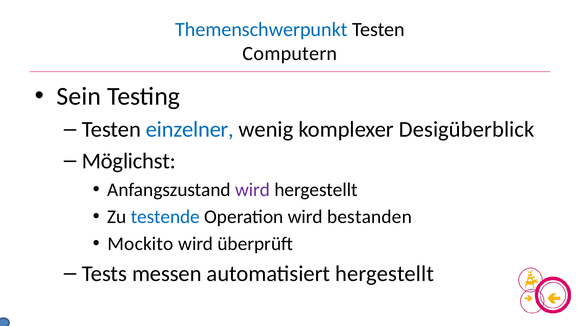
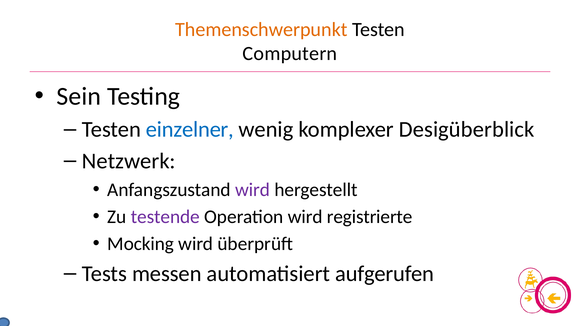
Themenschwerpunkt colour: blue -> orange
Möglichst: Möglichst -> Netzwerk
testende colour: blue -> purple
bestanden: bestanden -> registrierte
Mockito: Mockito -> Mocking
automatisiert hergestellt: hergestellt -> aufgerufen
